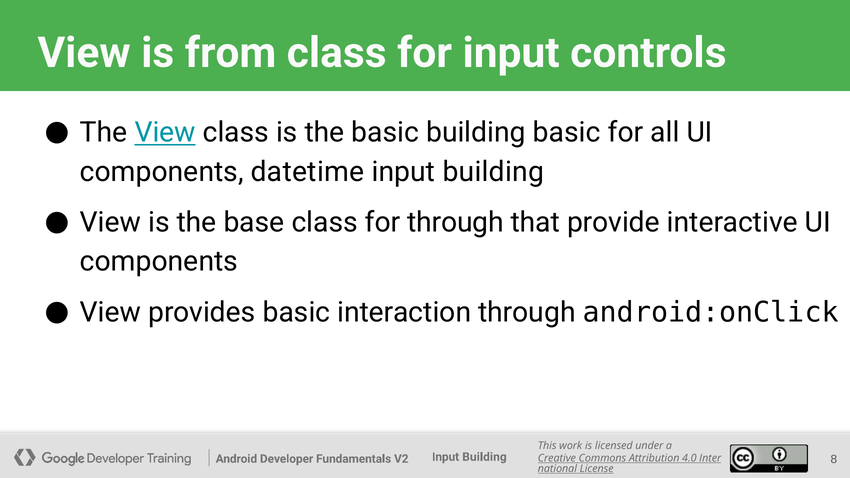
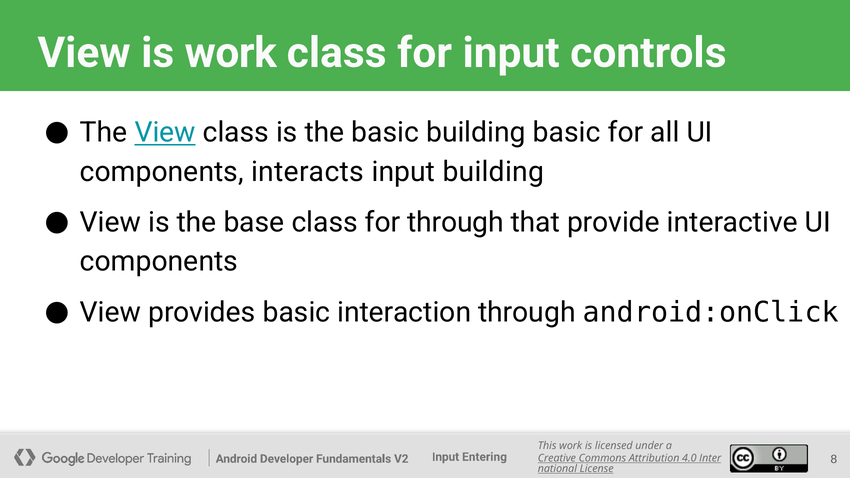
is from: from -> work
datetime: datetime -> interacts
Building at (484, 457): Building -> Entering
